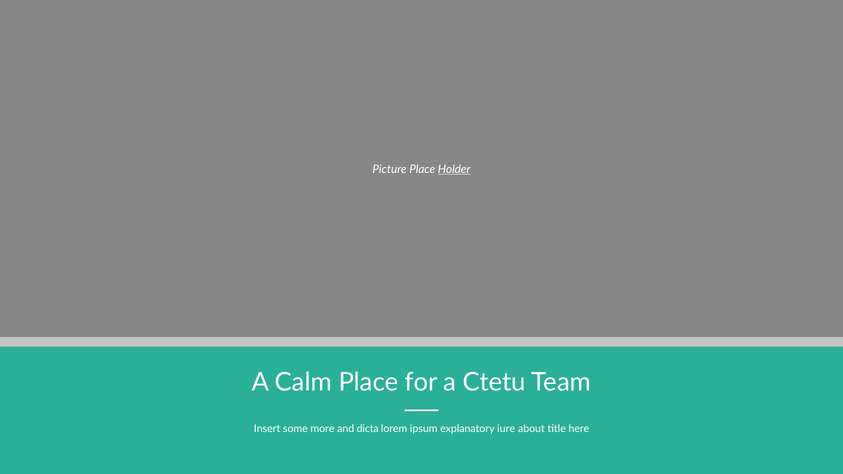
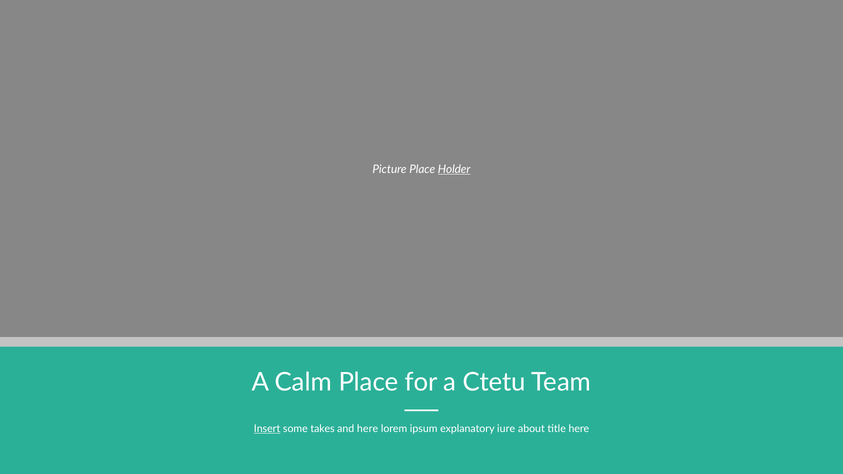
Insert underline: none -> present
more: more -> takes
and dicta: dicta -> here
